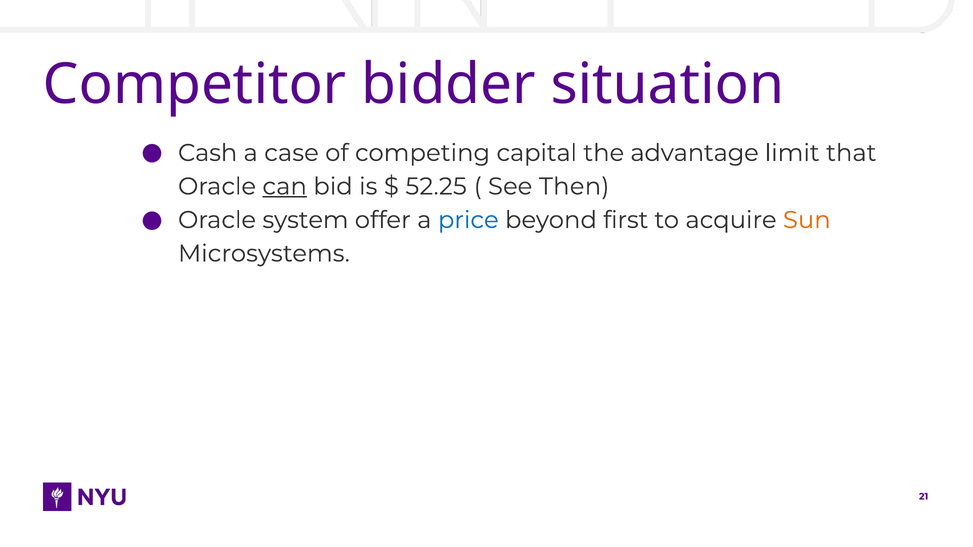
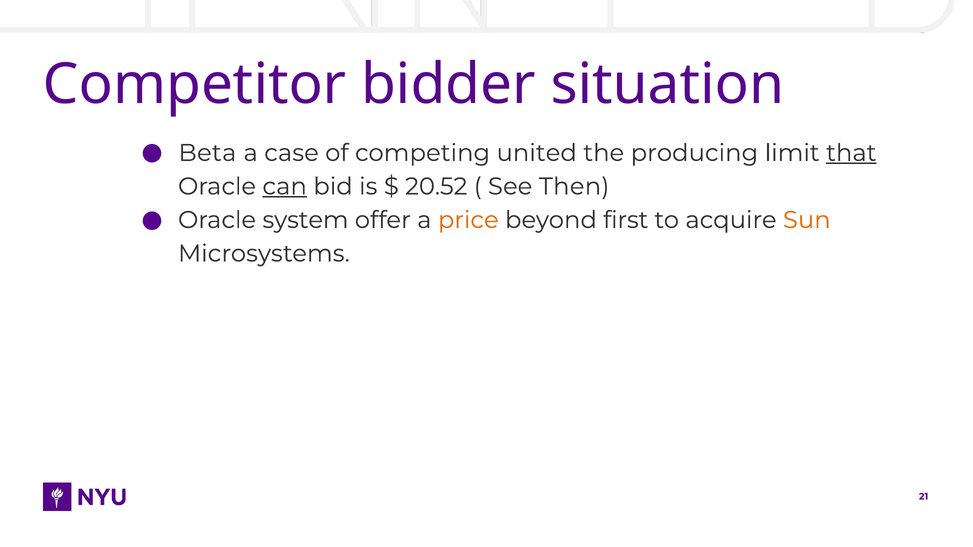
Cash: Cash -> Beta
capital: capital -> united
advantage: advantage -> producing
that underline: none -> present
52.25: 52.25 -> 20.52
price colour: blue -> orange
